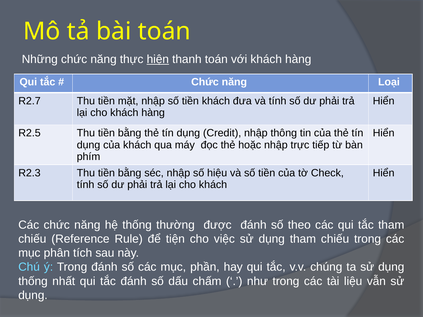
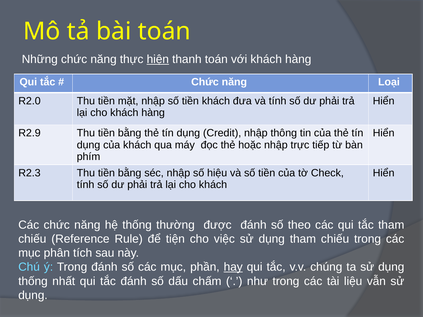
R2.7: R2.7 -> R2.0
R2.5: R2.5 -> R2.9
hay underline: none -> present
